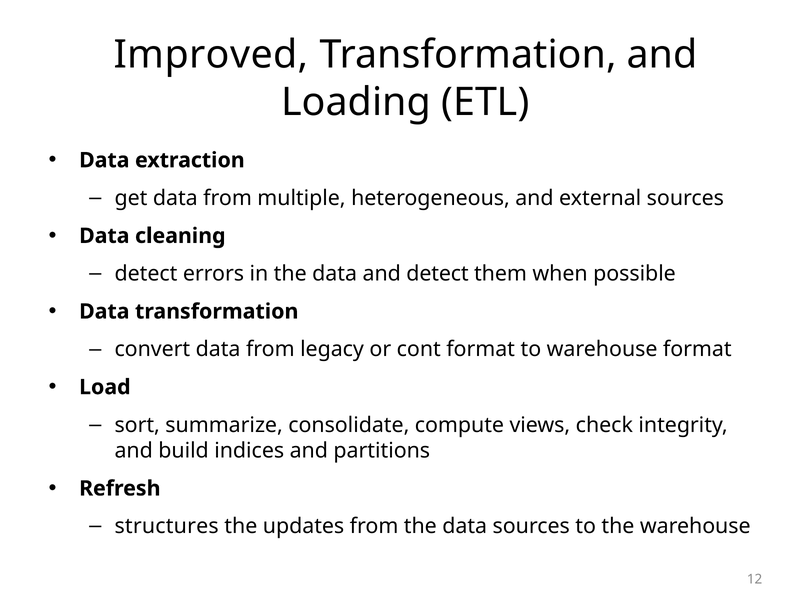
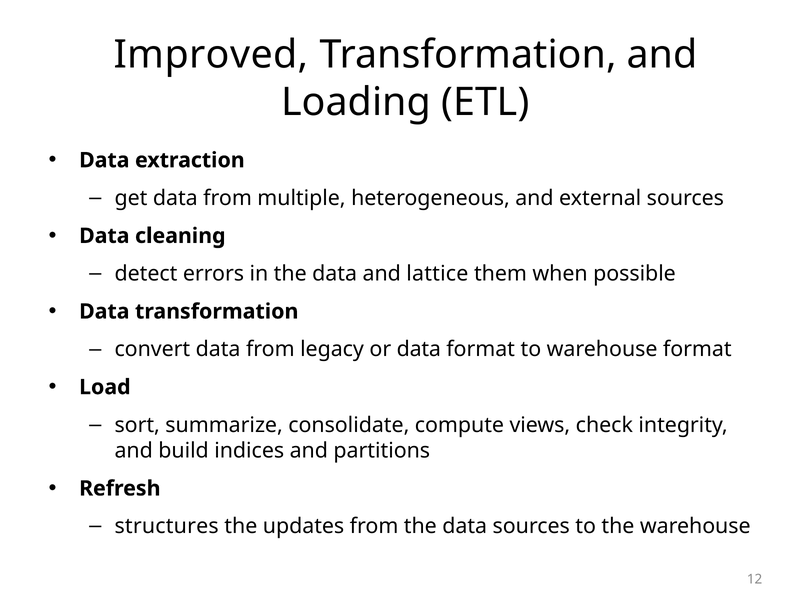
and detect: detect -> lattice
or cont: cont -> data
